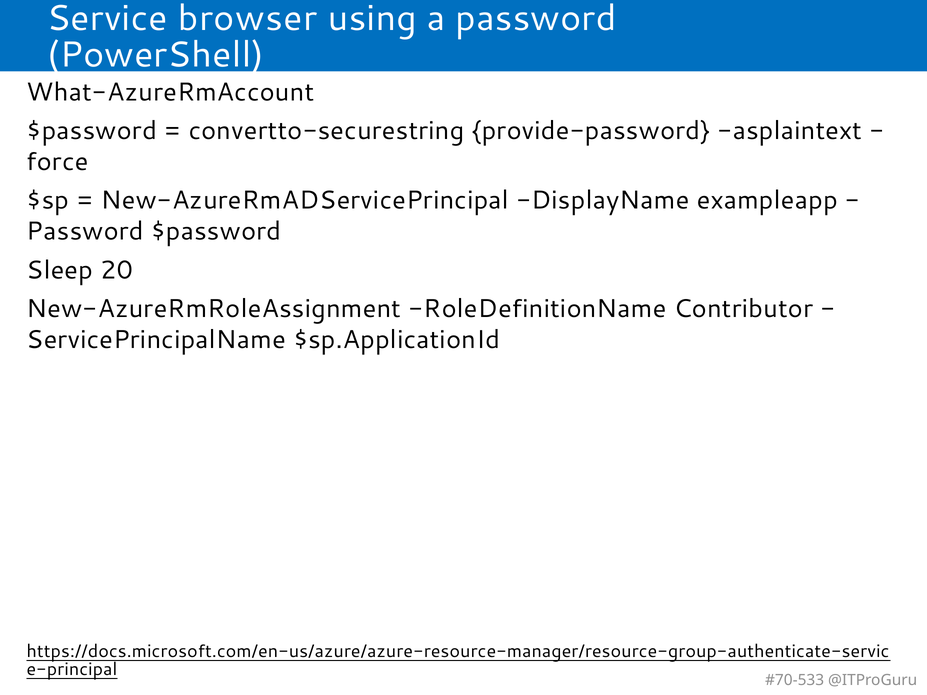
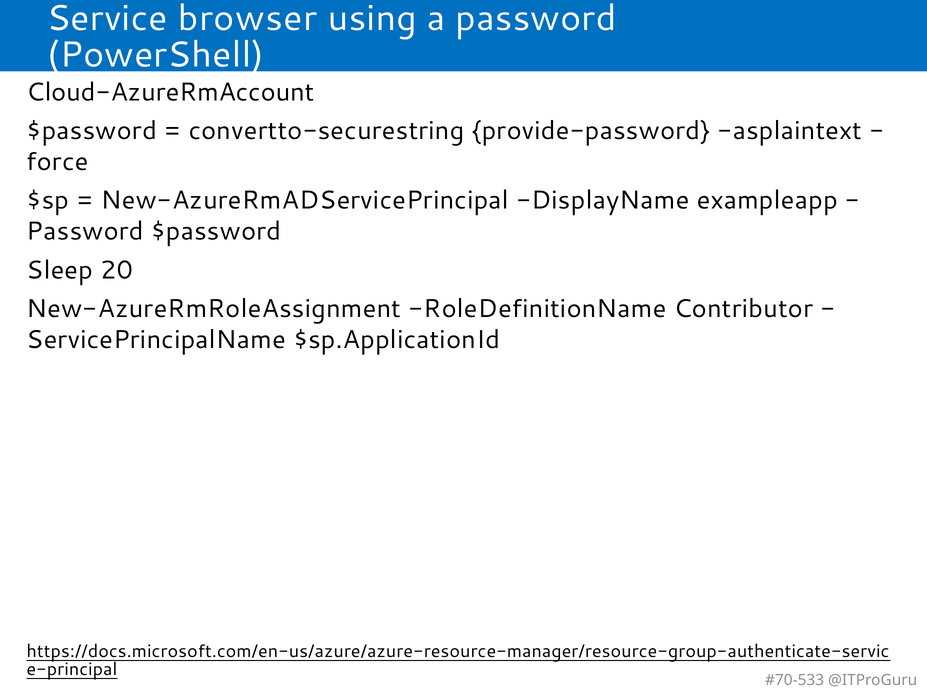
What-AzureRmAccount: What-AzureRmAccount -> Cloud-AzureRmAccount
